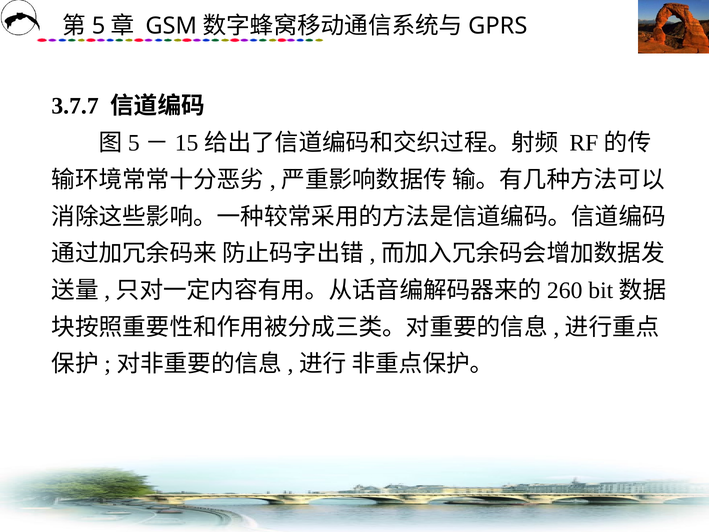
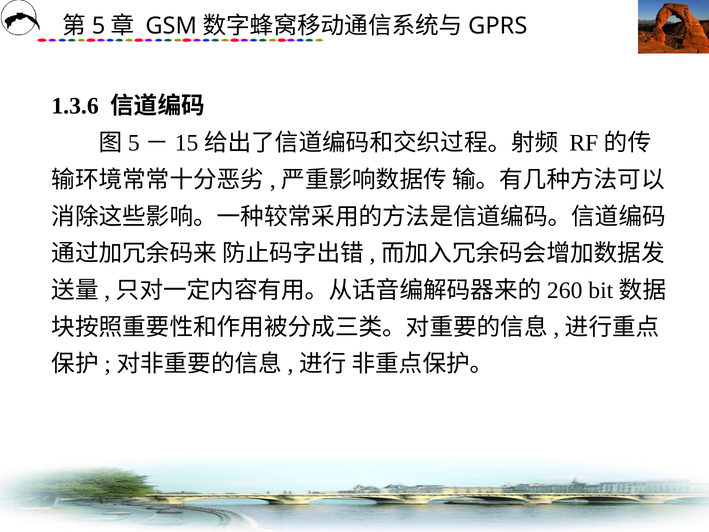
3.7.7: 3.7.7 -> 1.3.6
